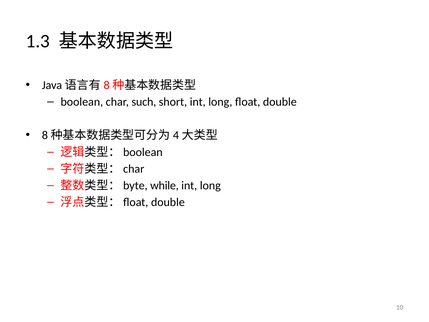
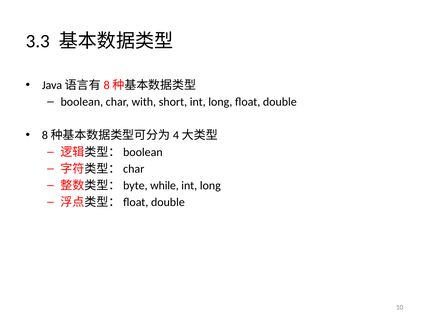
1.3: 1.3 -> 3.3
such: such -> with
